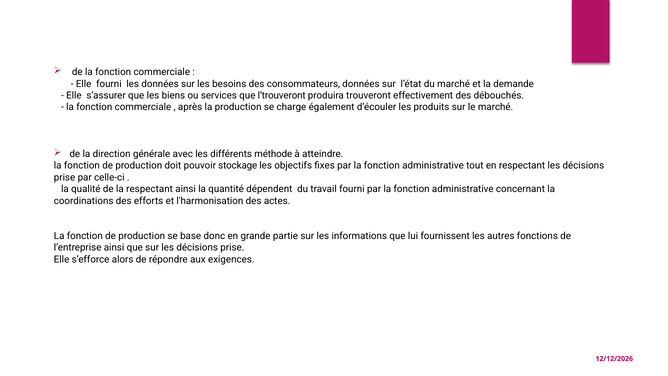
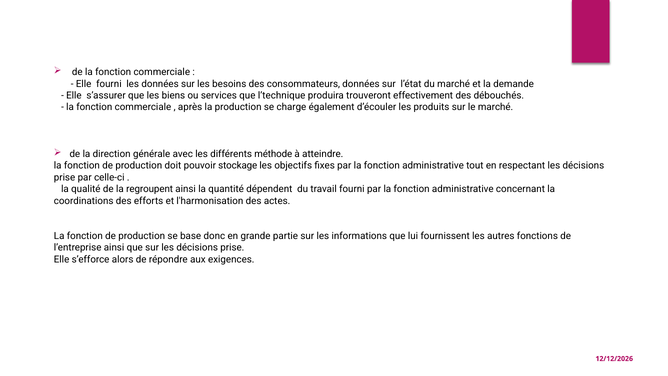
l’trouveront: l’trouveront -> l’technique
la respectant: respectant -> regroupent
